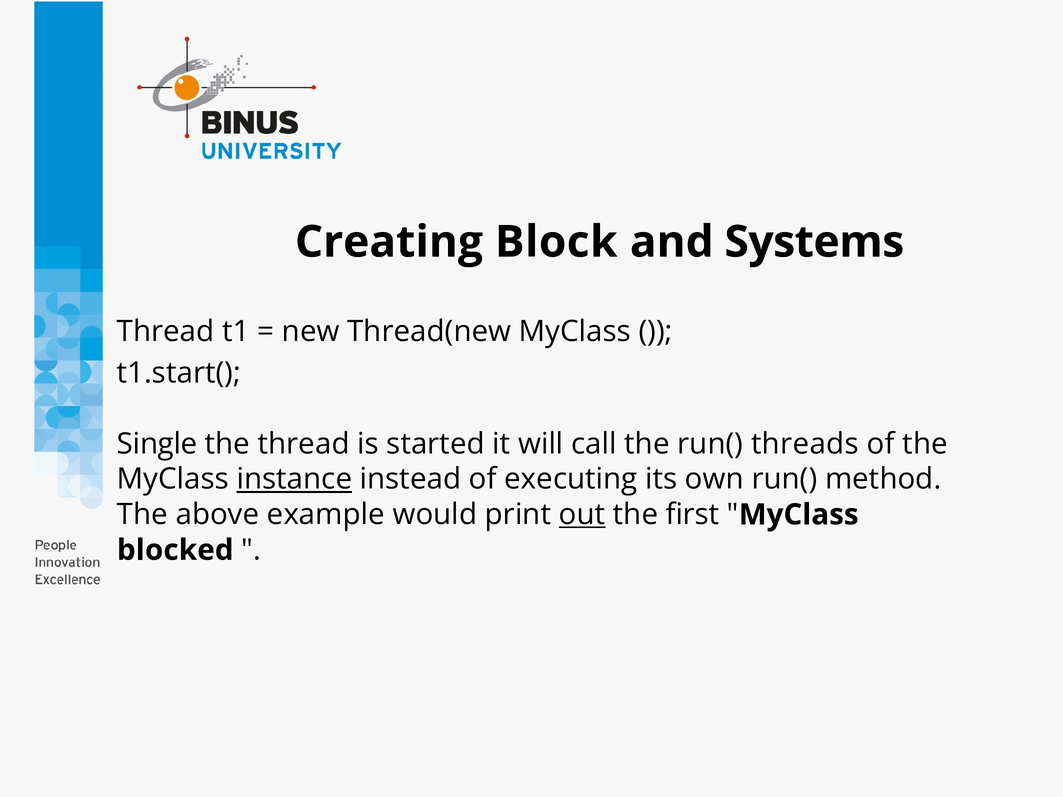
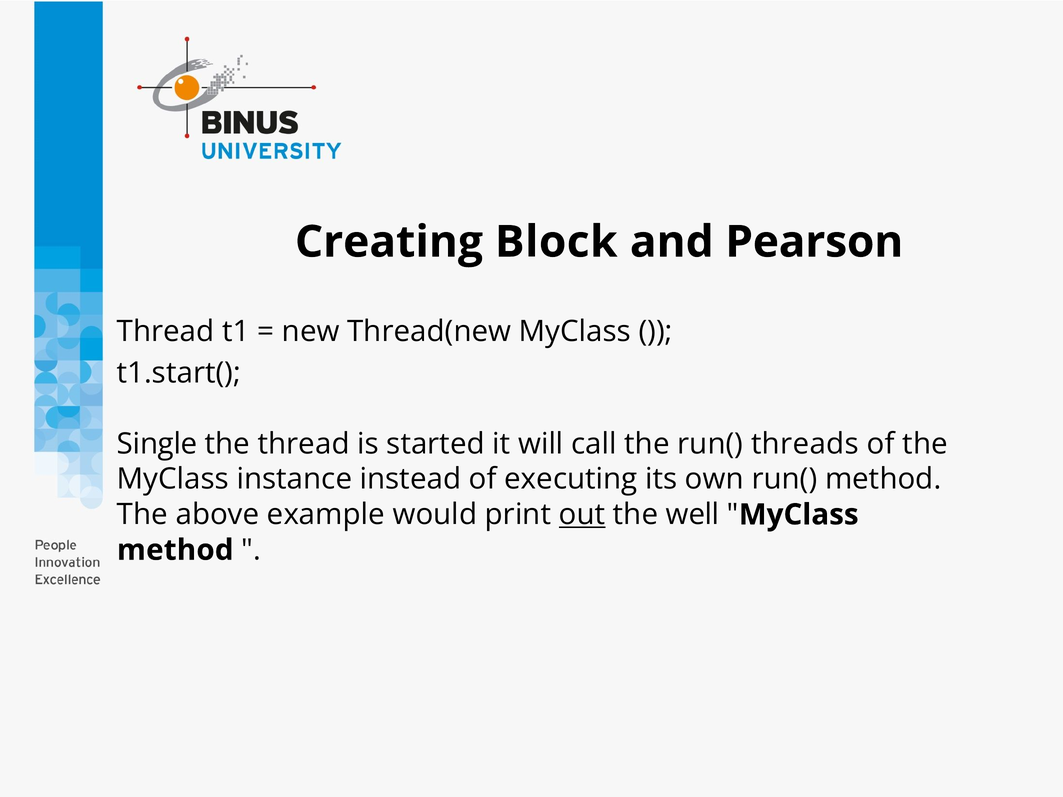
Systems: Systems -> Pearson
instance underline: present -> none
first: first -> well
blocked at (175, 550): blocked -> method
